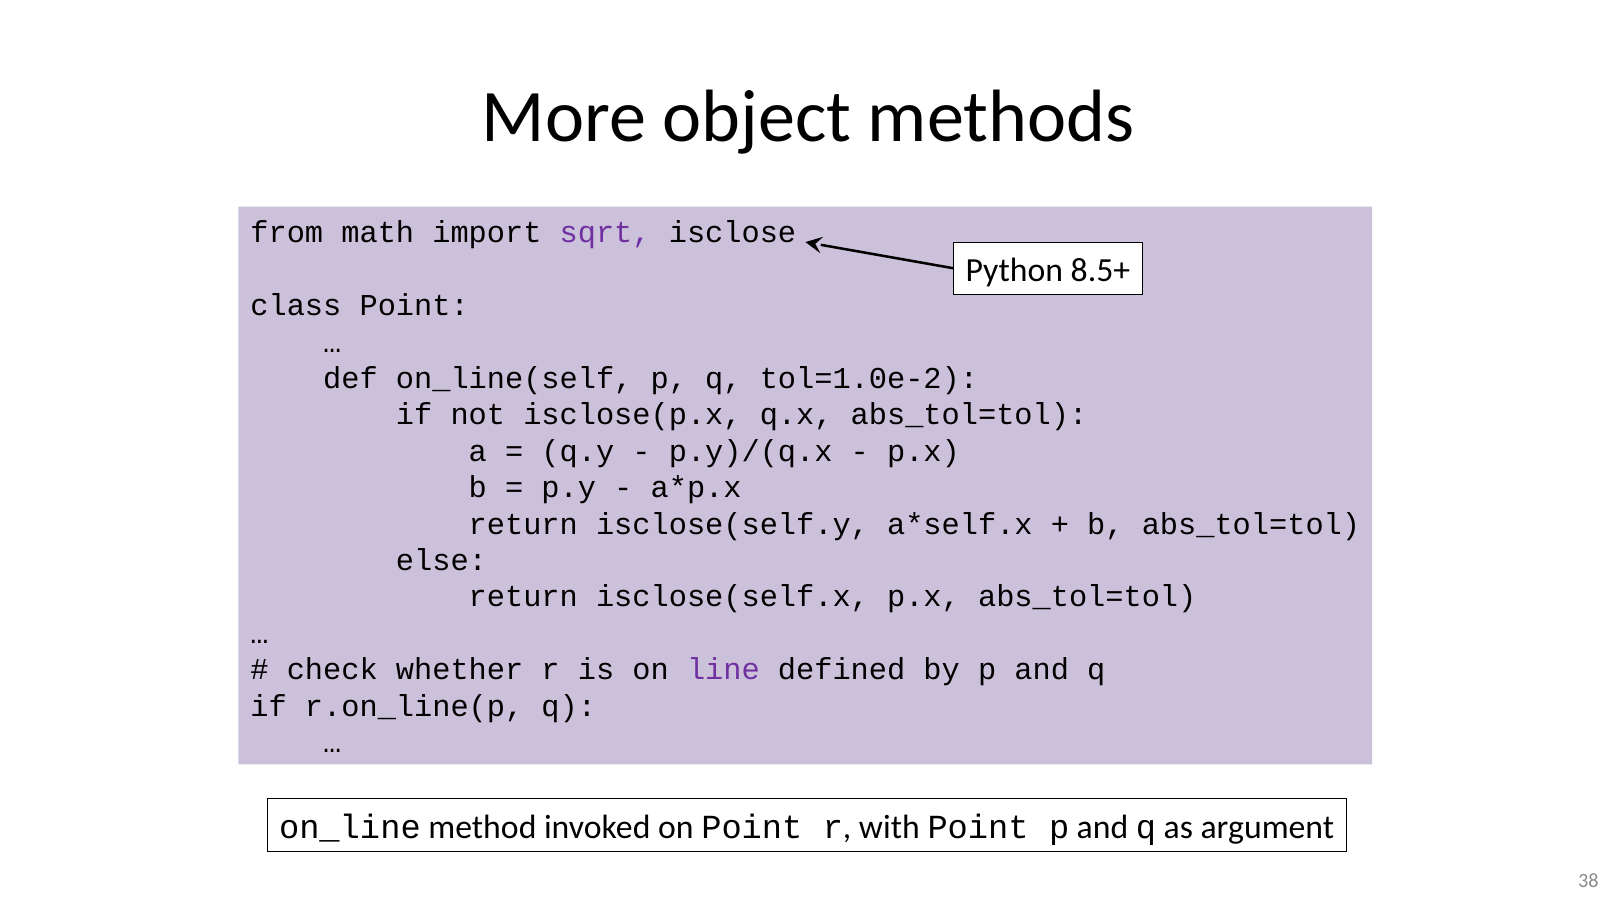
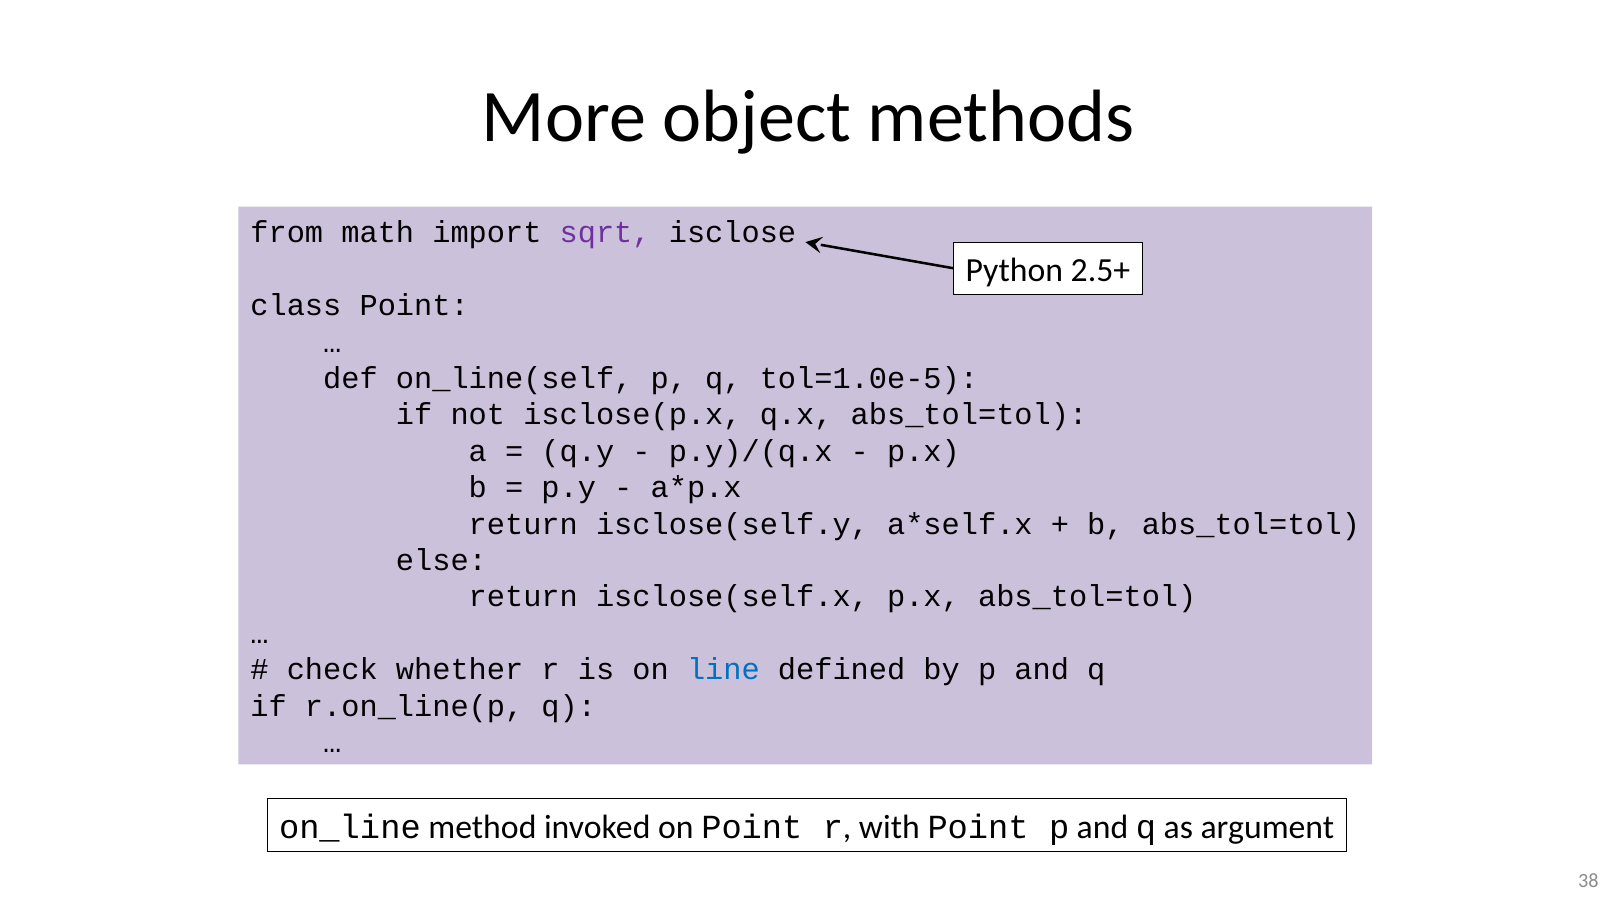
8.5+: 8.5+ -> 2.5+
tol=1.0e-2: tol=1.0e-2 -> tol=1.0e-5
line colour: purple -> blue
